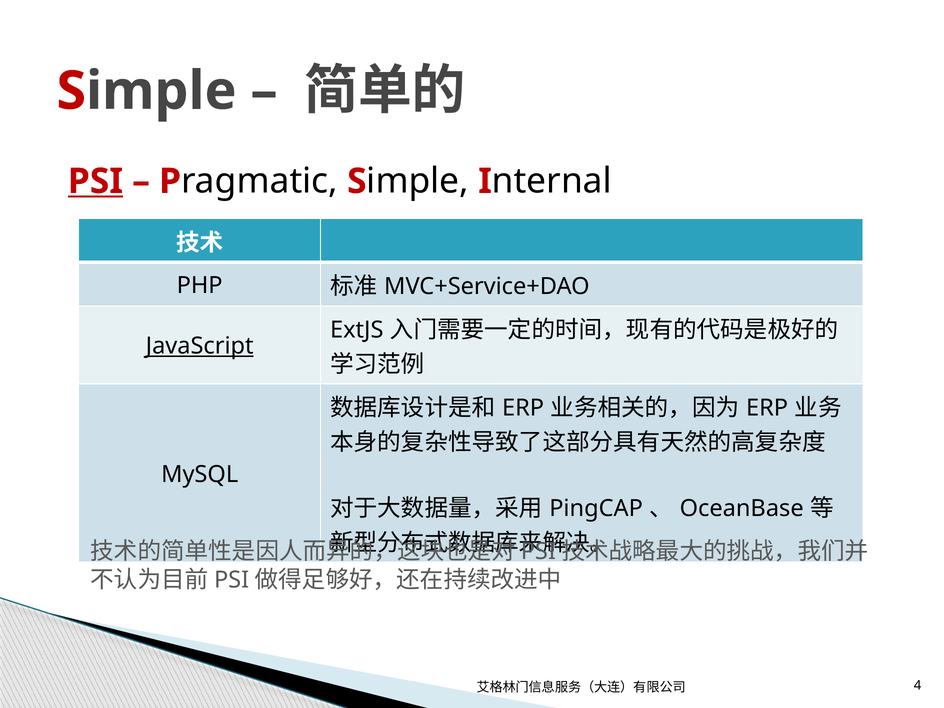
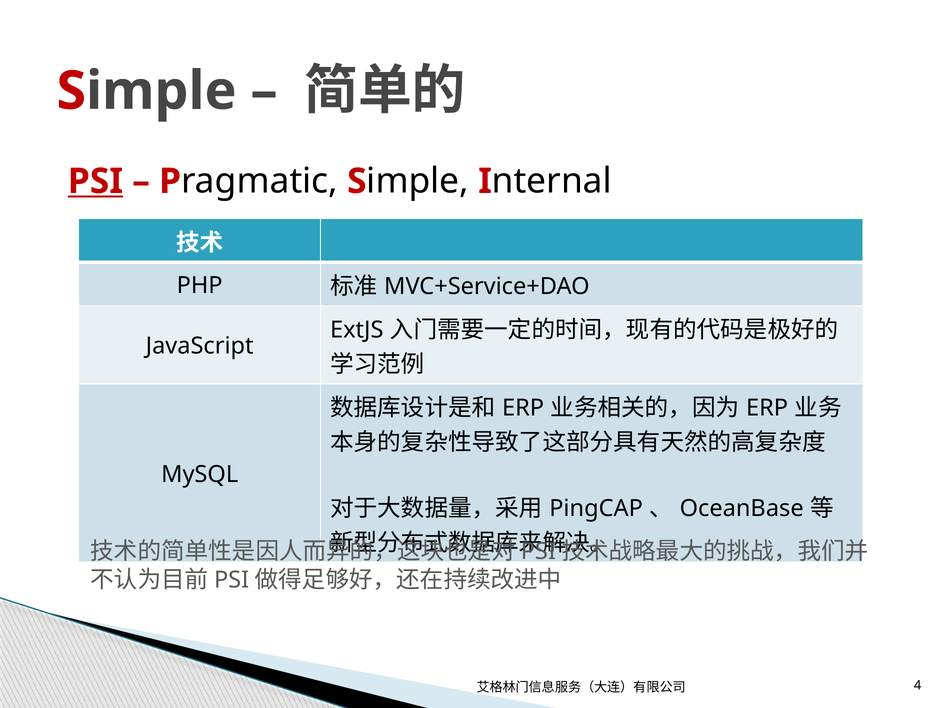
JavaScript underline: present -> none
